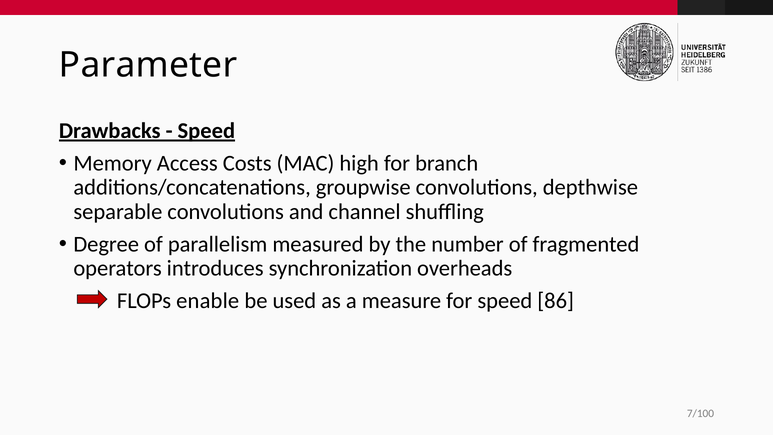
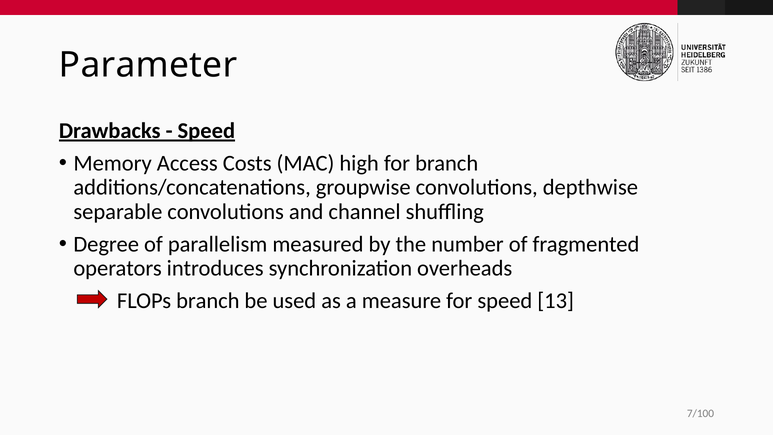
FLOPs enable: enable -> branch
86: 86 -> 13
